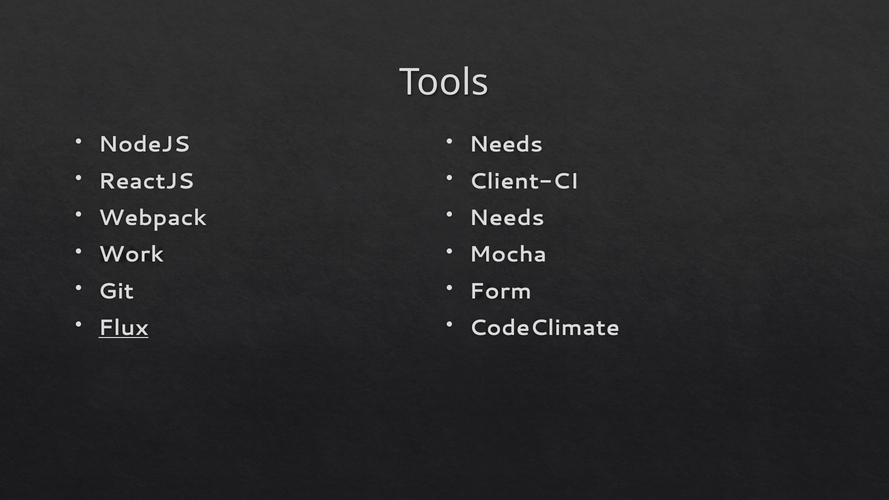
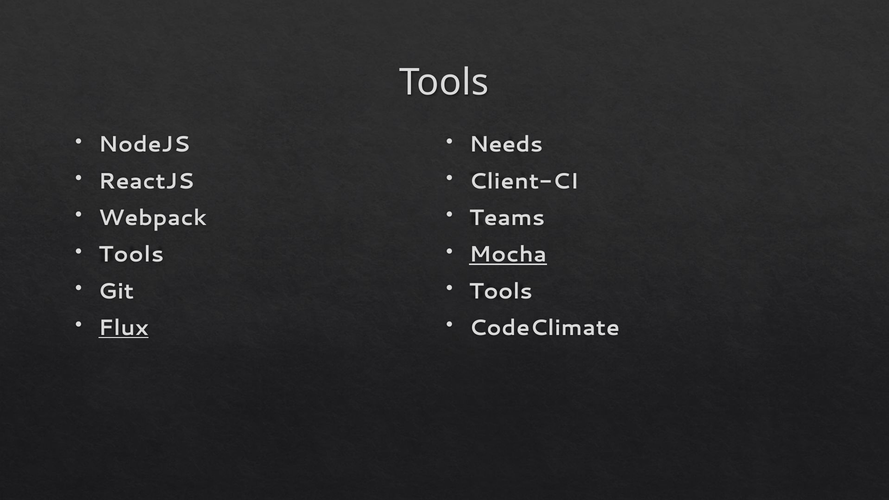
Needs at (507, 218): Needs -> Teams
Work at (131, 255): Work -> Tools
Mocha underline: none -> present
Form at (500, 291): Form -> Tools
